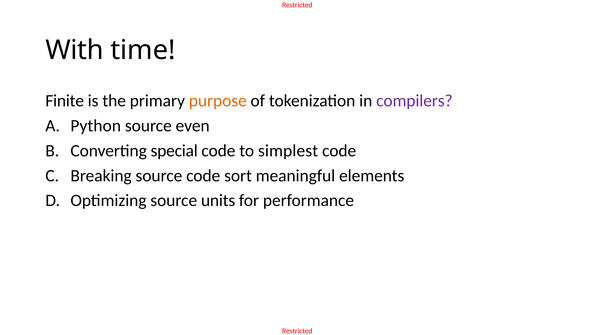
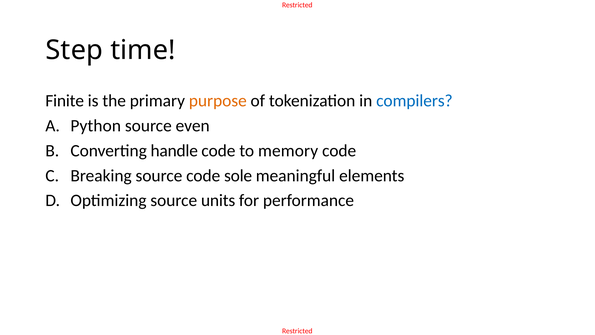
With: With -> Step
compilers colour: purple -> blue
special: special -> handle
simplest: simplest -> memory
sort: sort -> sole
